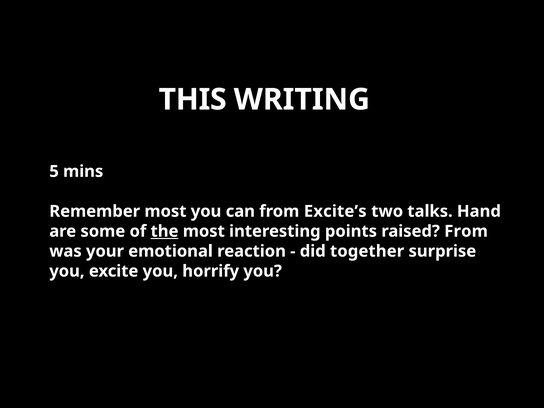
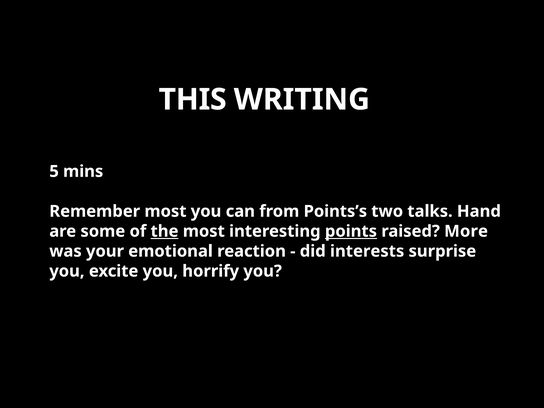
Excite’s: Excite’s -> Points’s
points underline: none -> present
raised From: From -> More
together: together -> interests
